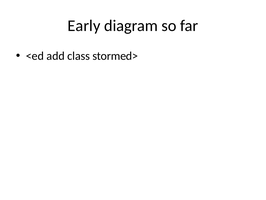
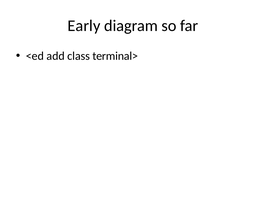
stormed>: stormed> -> terminal>
